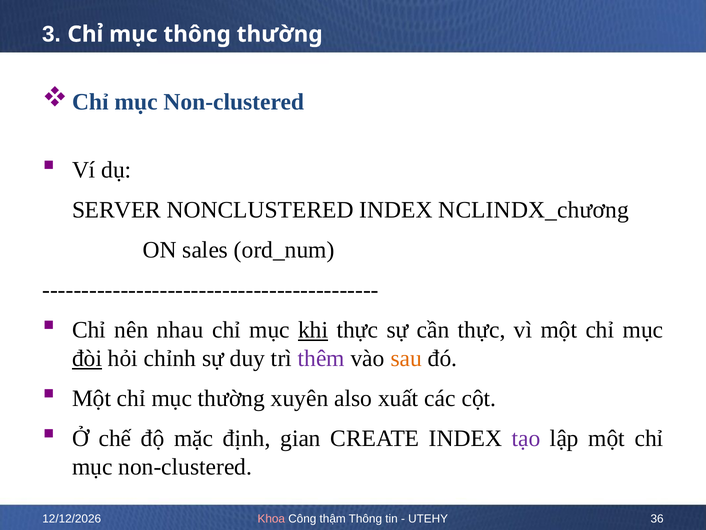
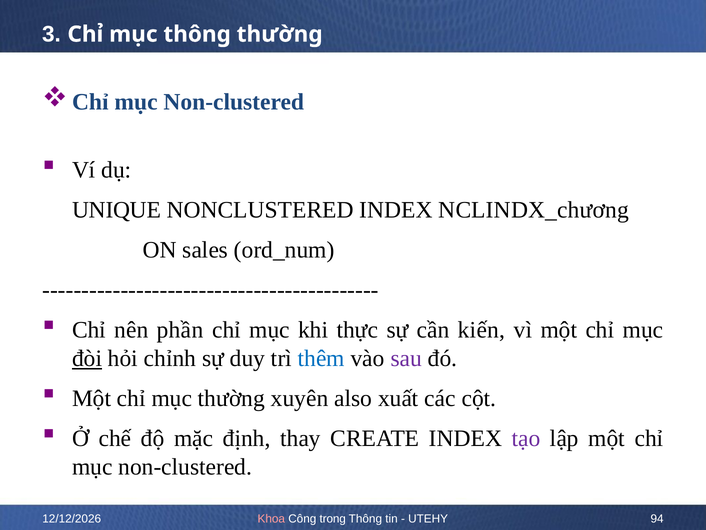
SERVER: SERVER -> UNIQUE
nhau: nhau -> phần
khi underline: present -> none
cần thực: thực -> kiến
thêm colour: purple -> blue
sau colour: orange -> purple
gian: gian -> thay
thậm: thậm -> trong
36: 36 -> 94
